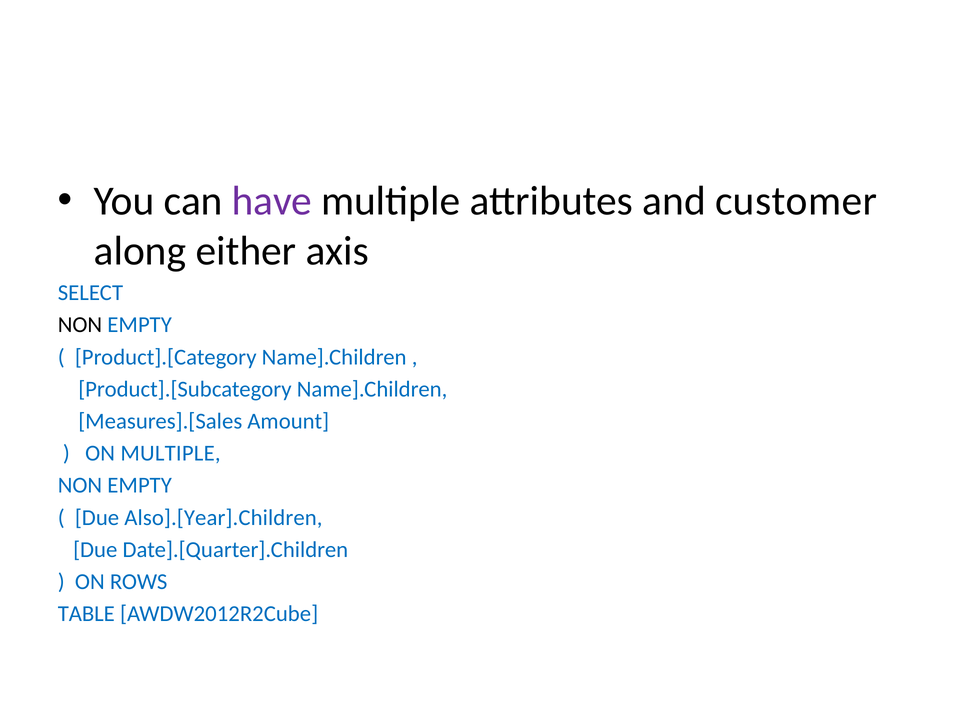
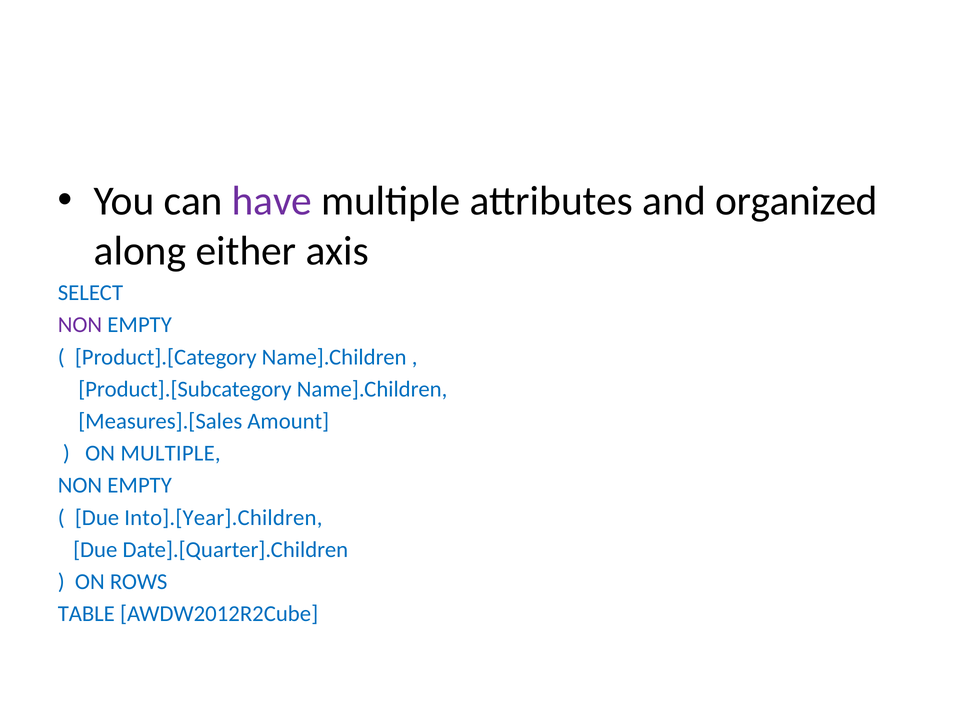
customer: customer -> organized
NON at (80, 325) colour: black -> purple
Also].[Year].Children: Also].[Year].Children -> Into].[Year].Children
